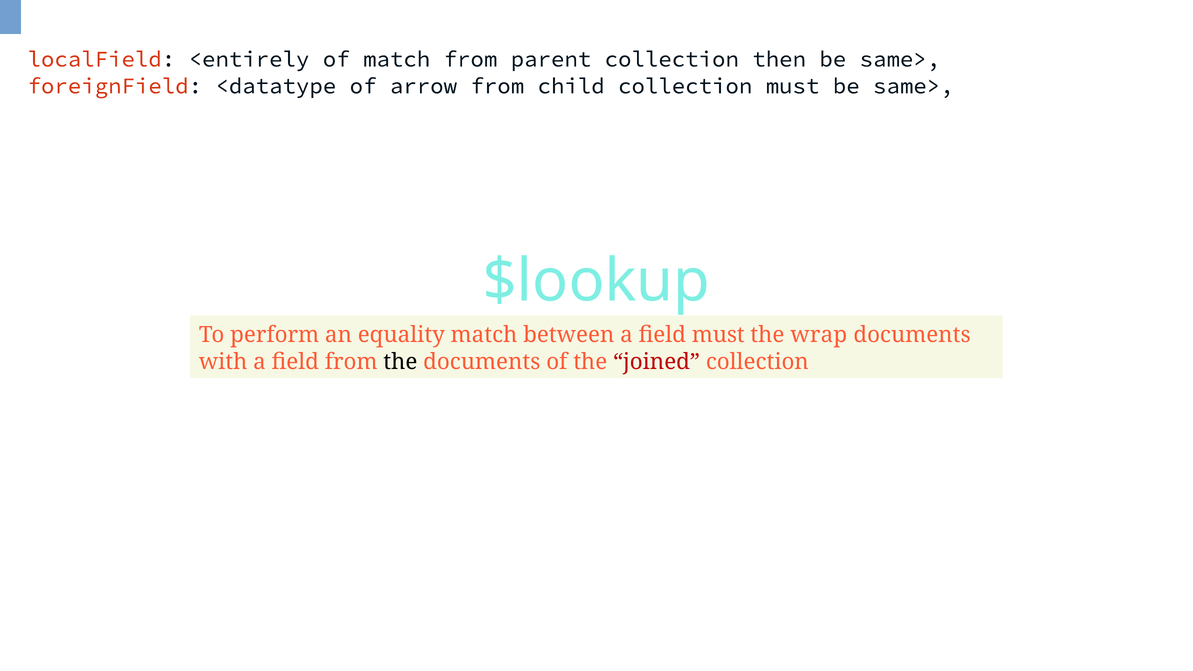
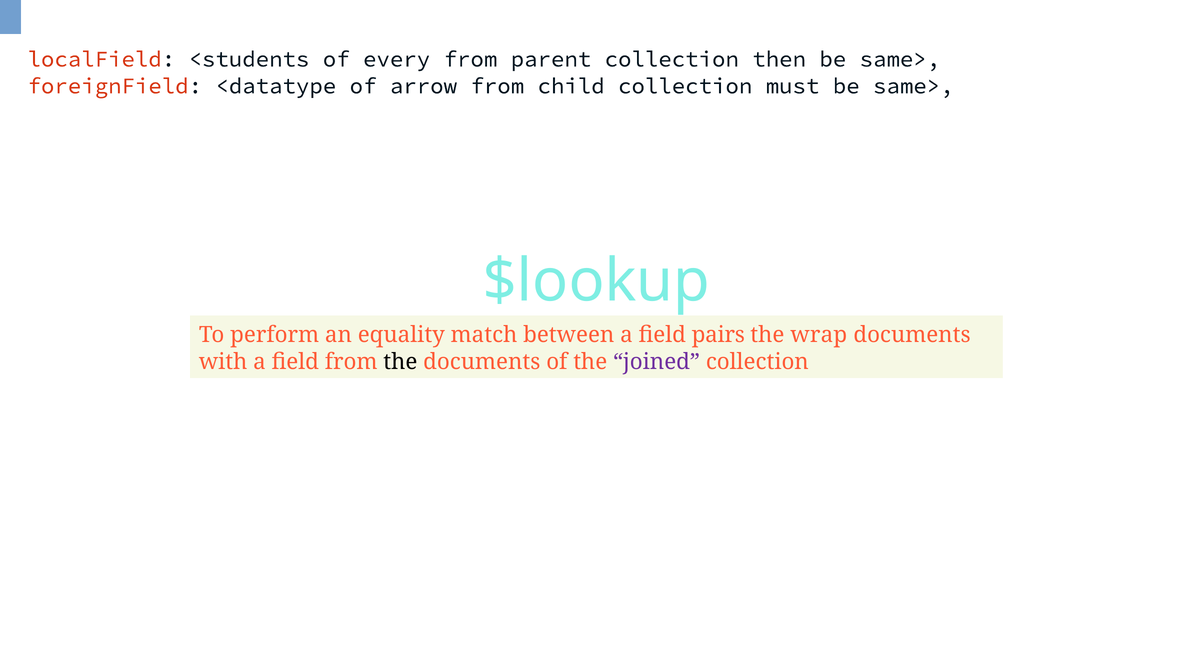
<entirely: <entirely -> <students
of match: match -> every
field must: must -> pairs
joined colour: red -> purple
